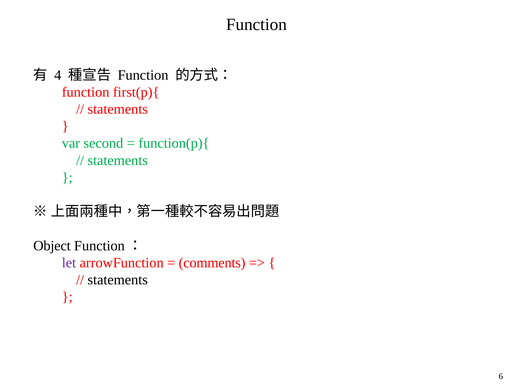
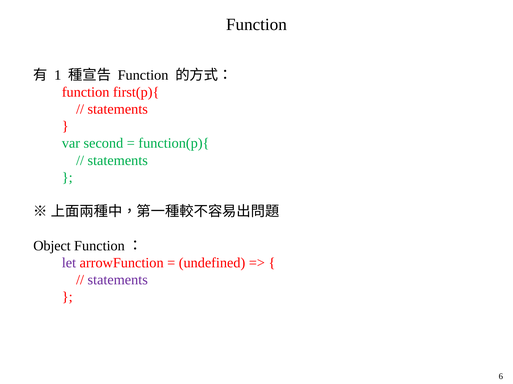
4: 4 -> 1
comments: comments -> undefined
statements at (118, 280) colour: black -> purple
